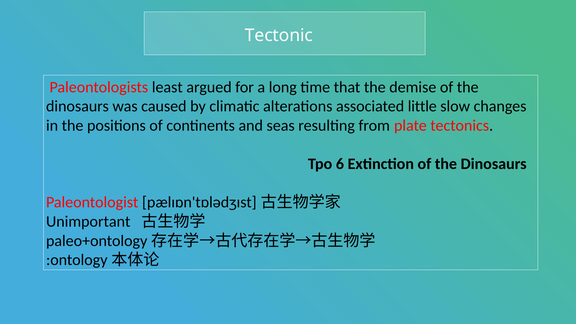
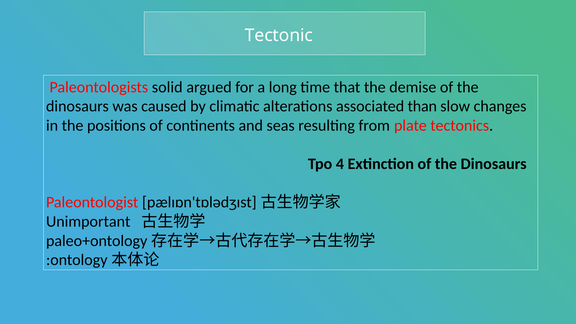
least: least -> solid
little: little -> than
6: 6 -> 4
